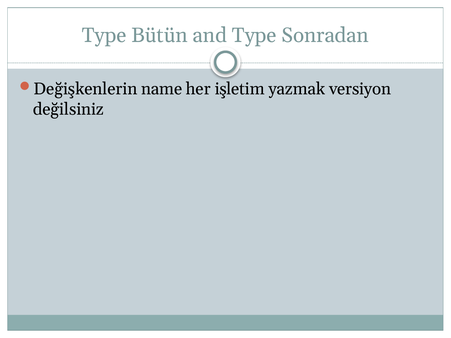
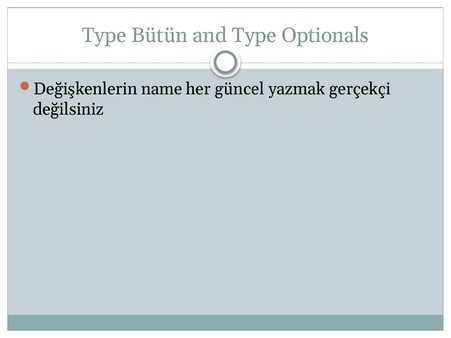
Sonradan: Sonradan -> Optionals
işletim: işletim -> güncel
versiyon: versiyon -> gerçekçi
